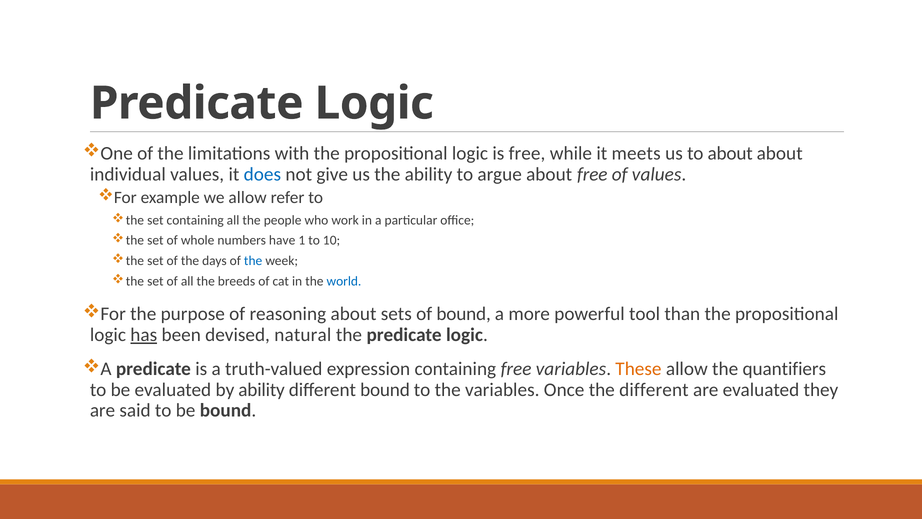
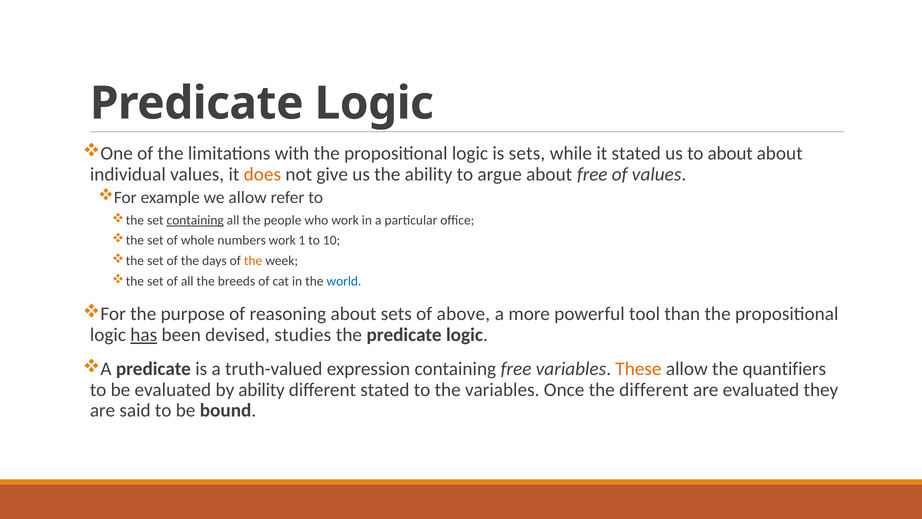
is free: free -> sets
it meets: meets -> stated
does colour: blue -> orange
containing at (195, 220) underline: none -> present
numbers have: have -> work
the at (253, 261) colour: blue -> orange
of bound: bound -> above
natural: natural -> studies
different bound: bound -> stated
